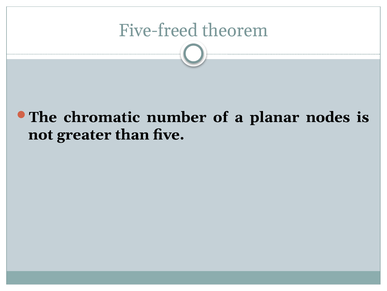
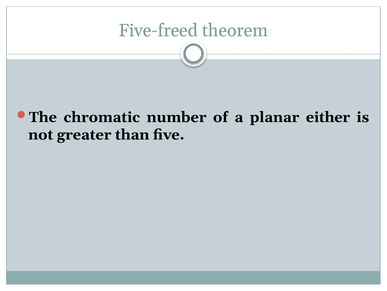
nodes: nodes -> either
